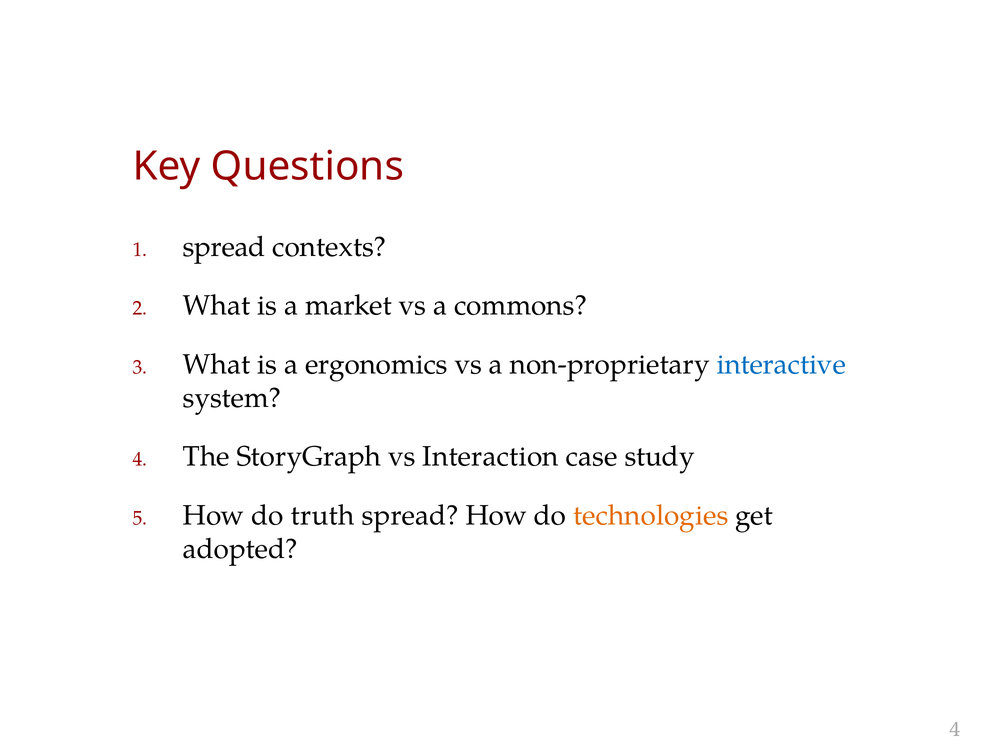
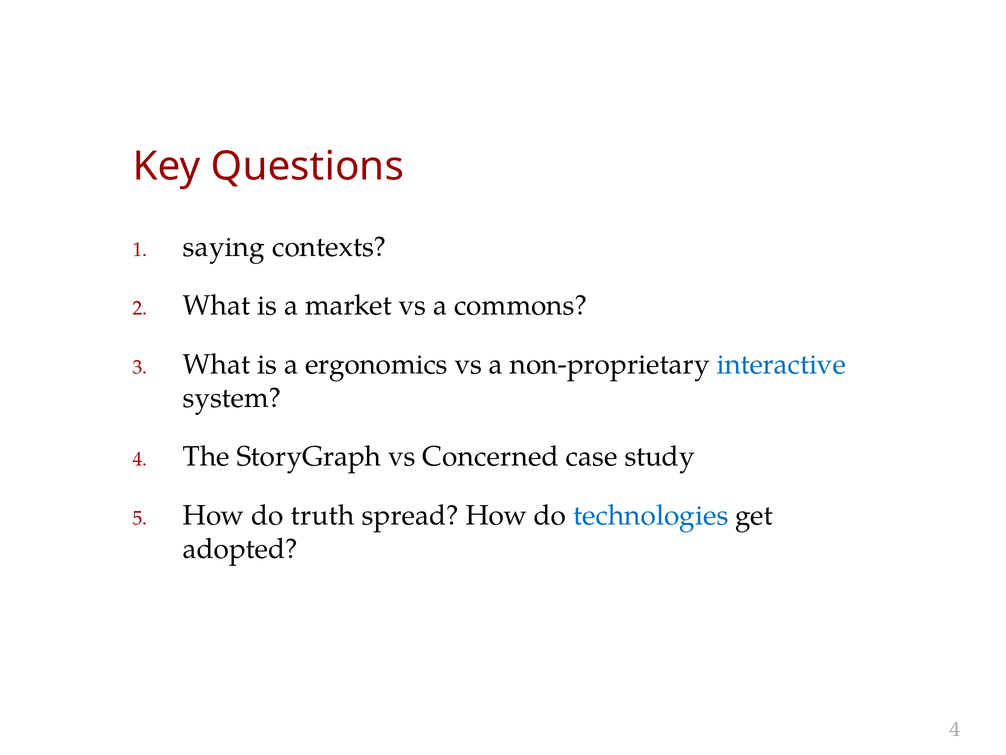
spread at (224, 247): spread -> saying
Interaction: Interaction -> Concerned
technologies colour: orange -> blue
